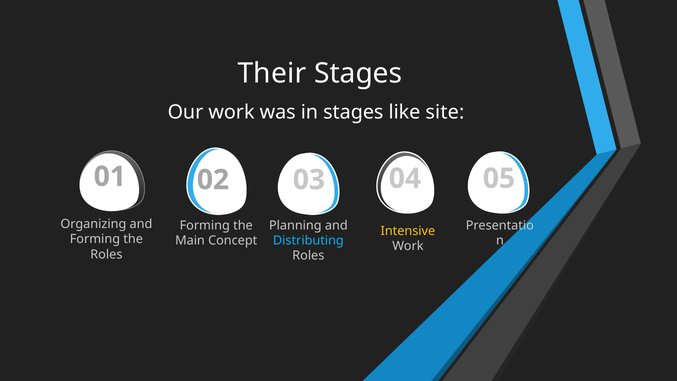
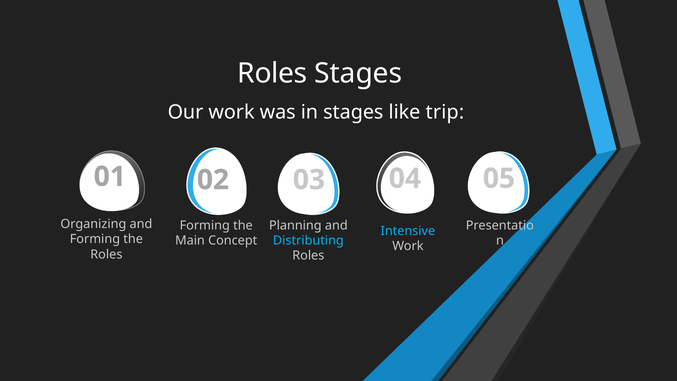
Their at (272, 73): Their -> Roles
site: site -> trip
Intensive colour: yellow -> light blue
